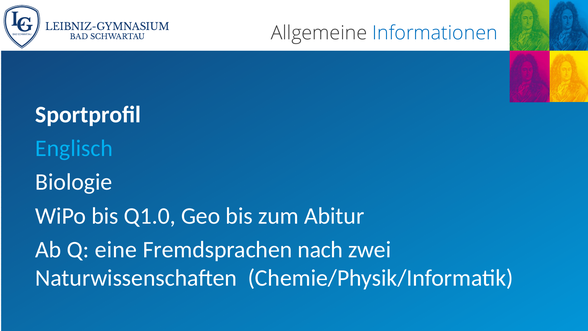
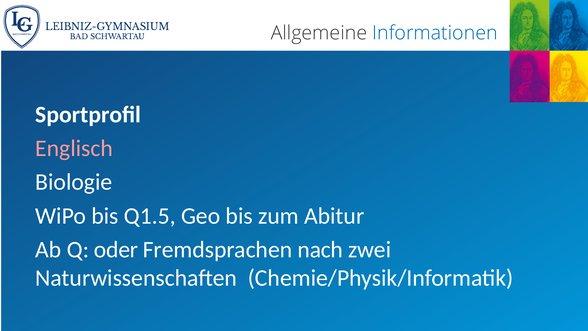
Englisch colour: light blue -> pink
Q1.0: Q1.0 -> Q1.5
eine: eine -> oder
